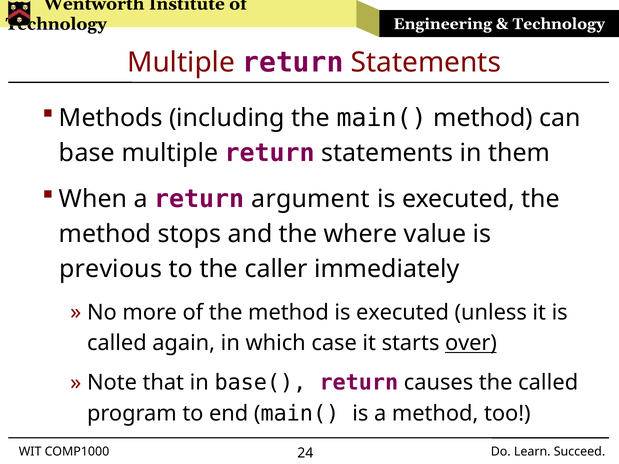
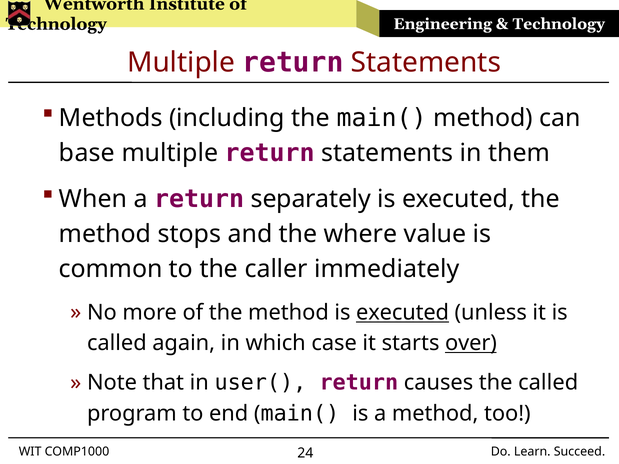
argument: argument -> separately
previous: previous -> common
executed at (403, 313) underline: none -> present
base(: base( -> user(
